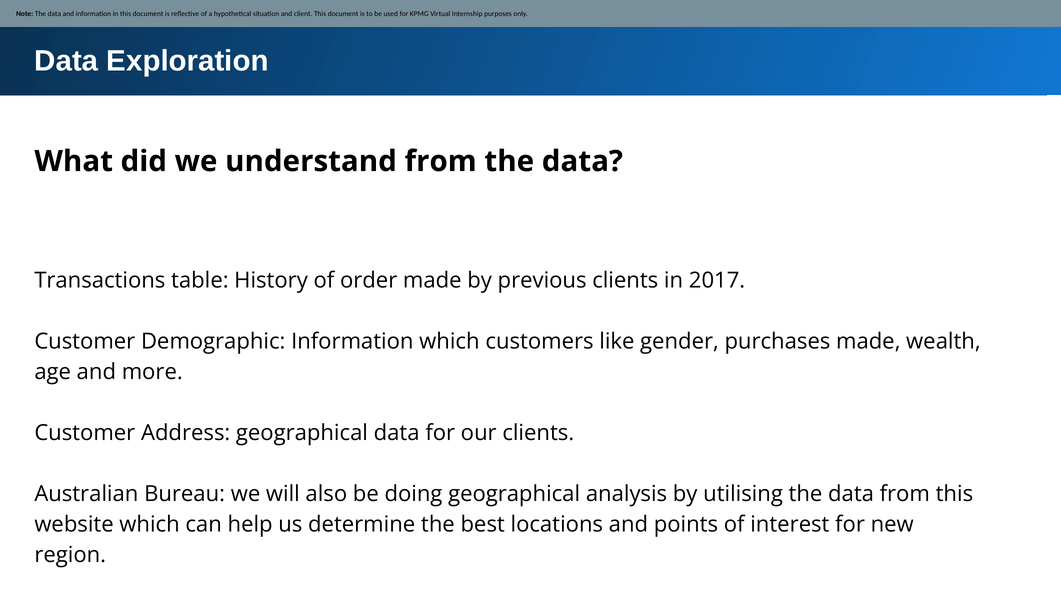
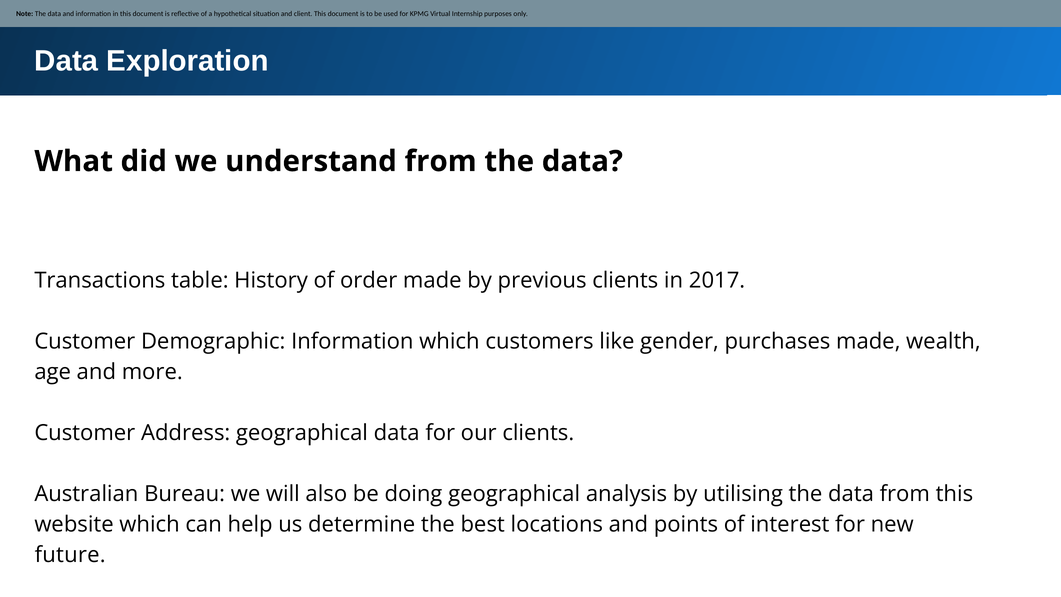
region: region -> future
